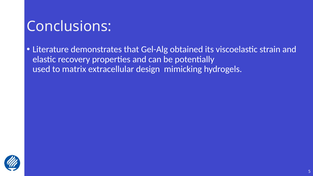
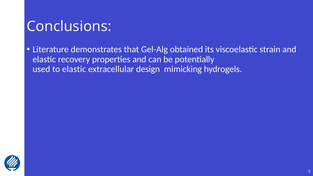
to matrix: matrix -> elastic
